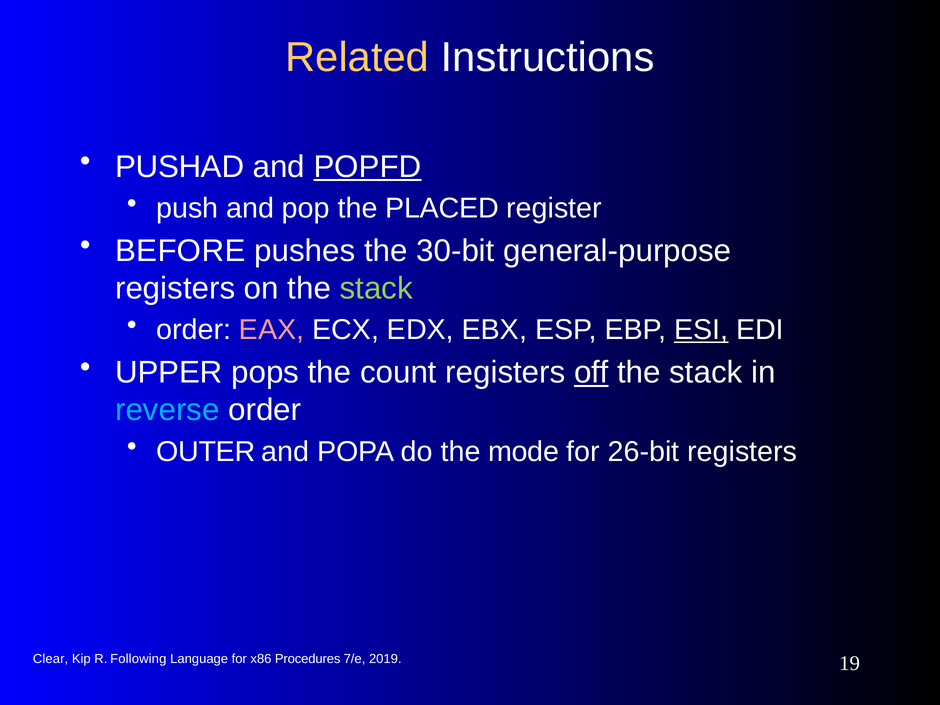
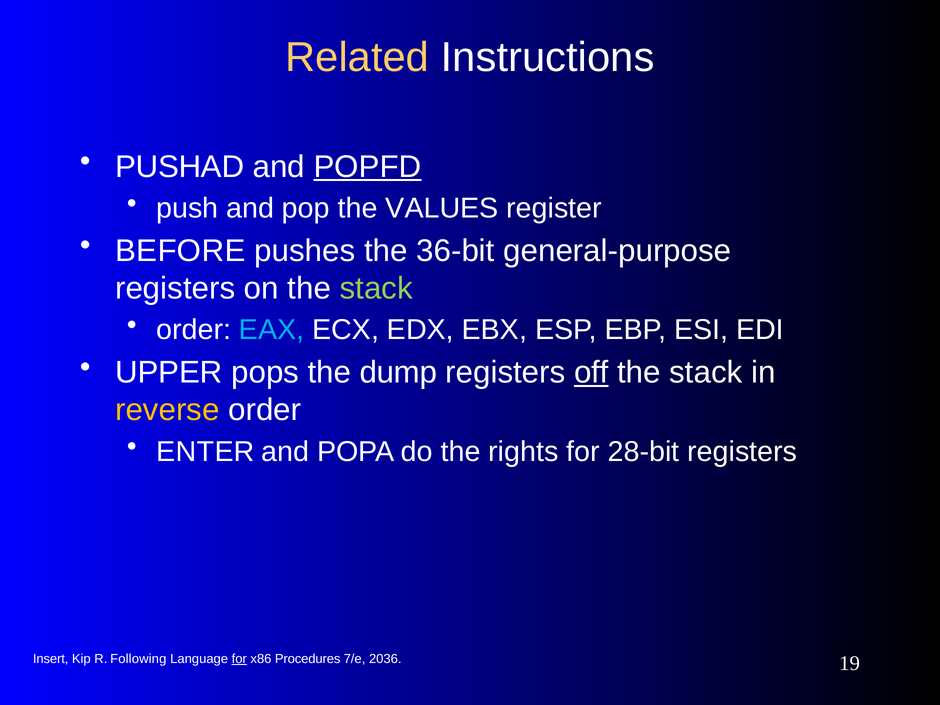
PLACED: PLACED -> VALUES
30-bit: 30-bit -> 36-bit
EAX colour: pink -> light blue
ESI underline: present -> none
count: count -> dump
reverse colour: light blue -> yellow
OUTER: OUTER -> ENTER
mode: mode -> rights
26-bit: 26-bit -> 28-bit
Clear: Clear -> Insert
for at (239, 659) underline: none -> present
2019: 2019 -> 2036
